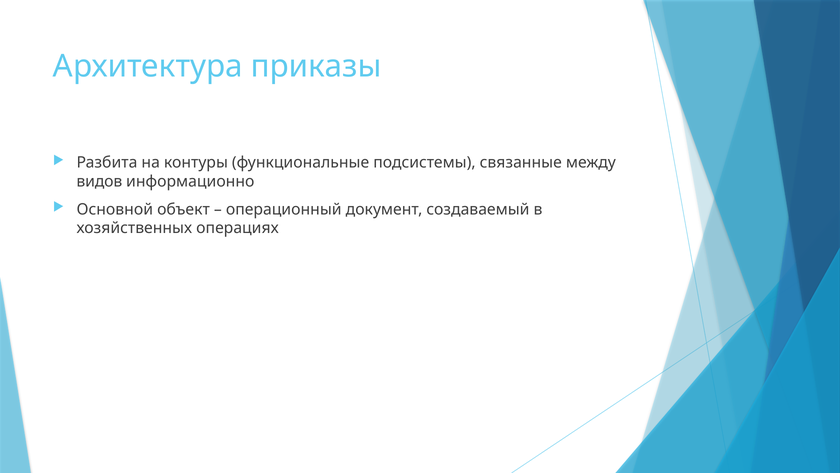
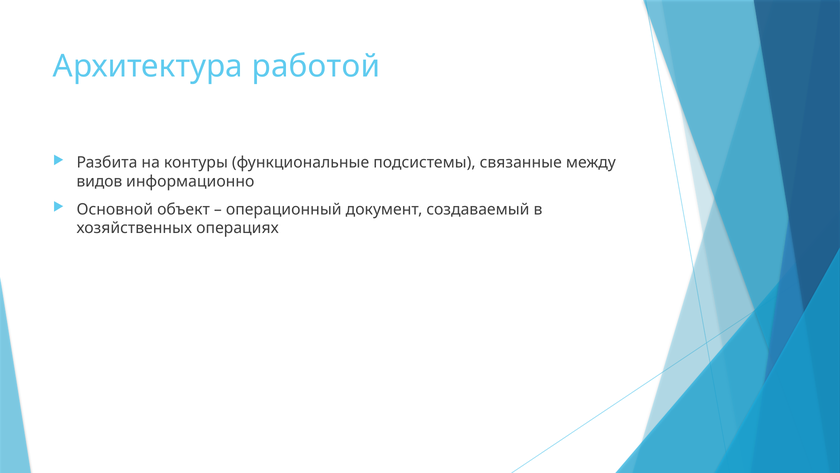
приказы: приказы -> работой
